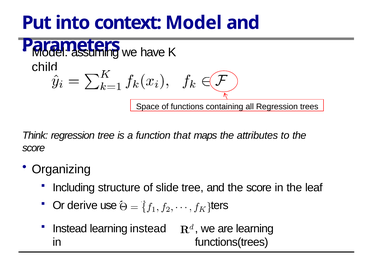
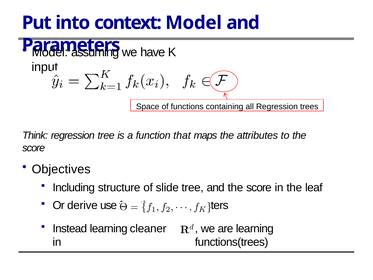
child: child -> input
Organizing: Organizing -> Objectives
learning instead: instead -> cleaner
